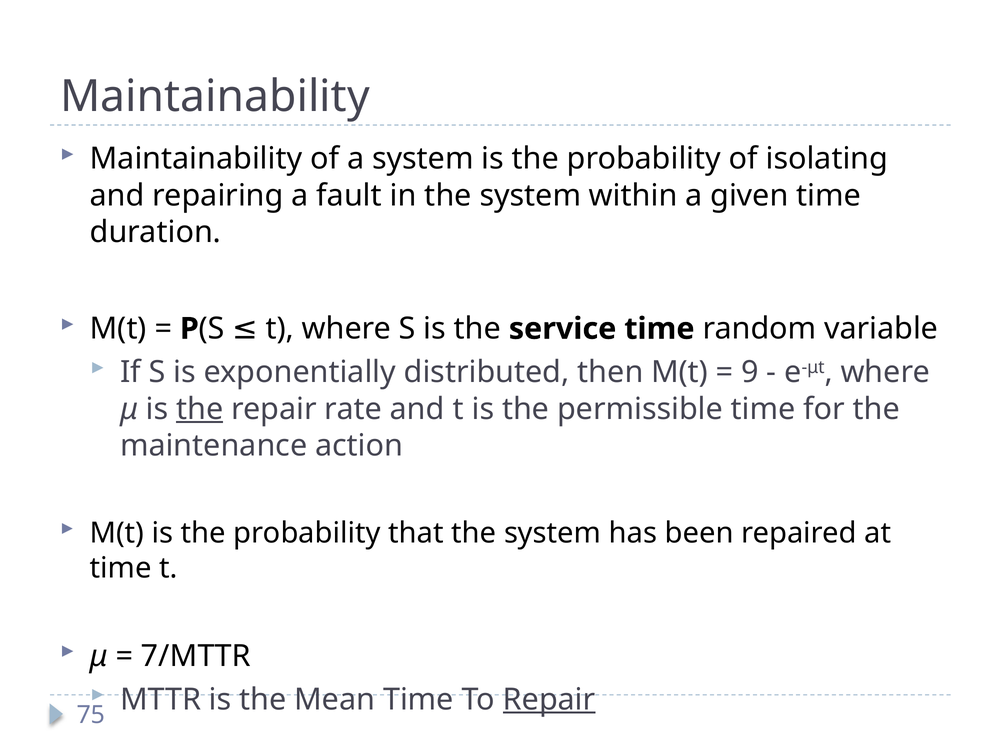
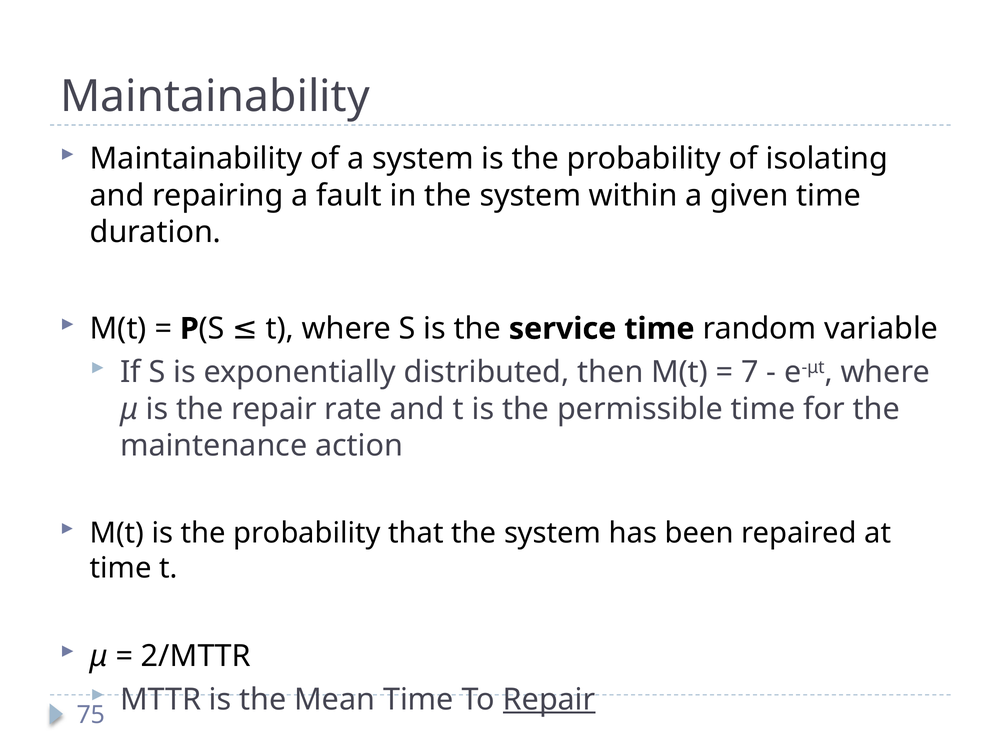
9: 9 -> 7
the at (200, 409) underline: present -> none
7/MTTR: 7/MTTR -> 2/MTTR
